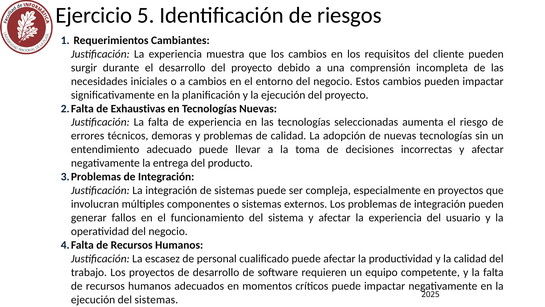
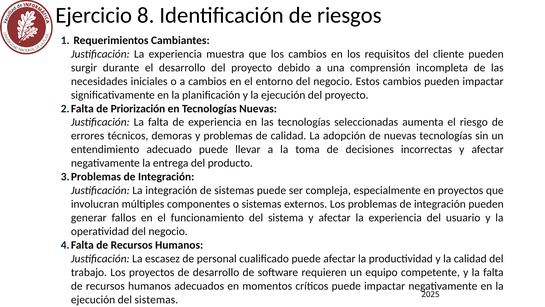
5: 5 -> 8
Exhaustivas: Exhaustivas -> Priorización
